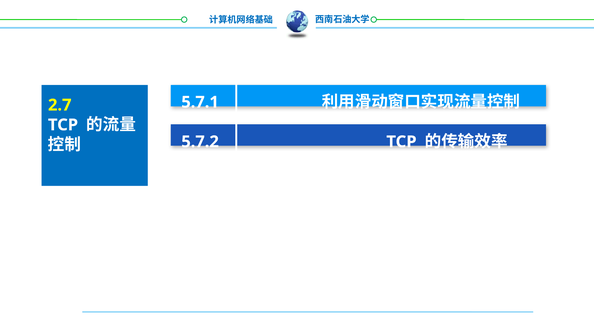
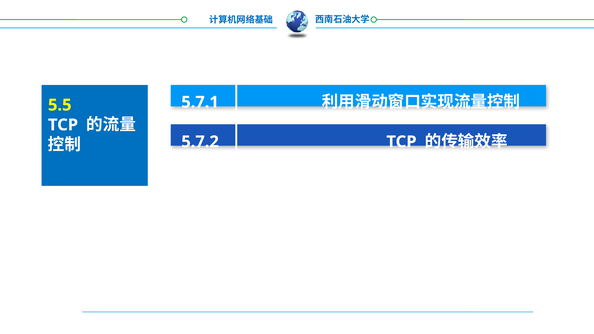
2.7: 2.7 -> 5.5
